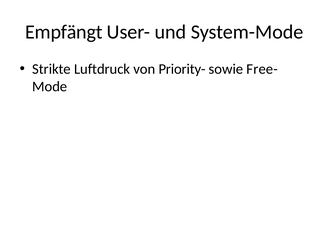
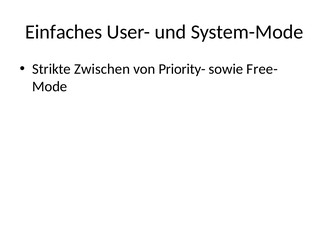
Empfängt: Empfängt -> Einfaches
Luftdruck: Luftdruck -> Zwischen
